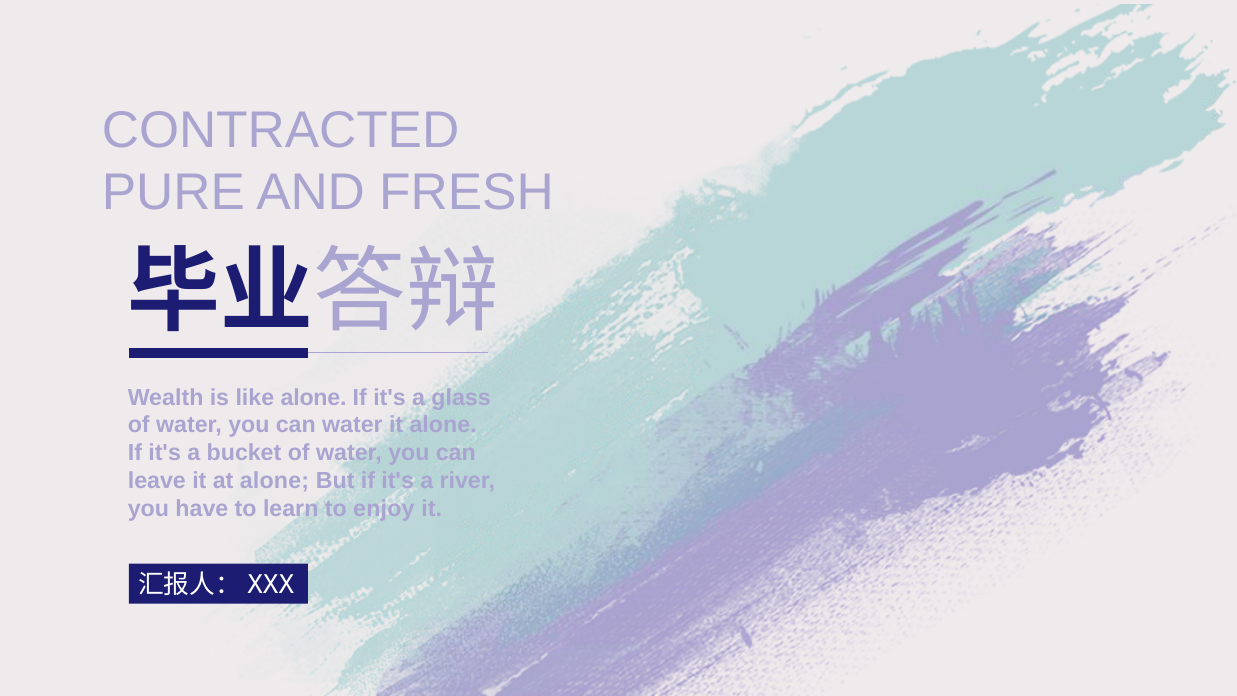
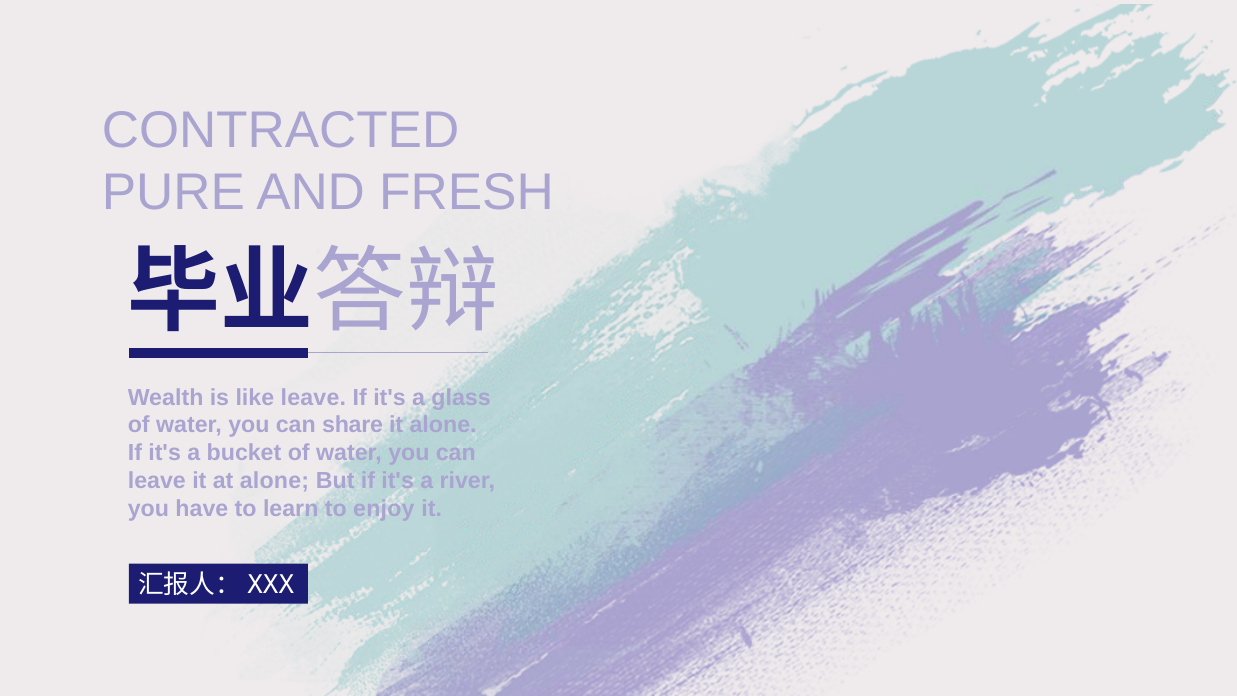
like alone: alone -> leave
can water: water -> share
